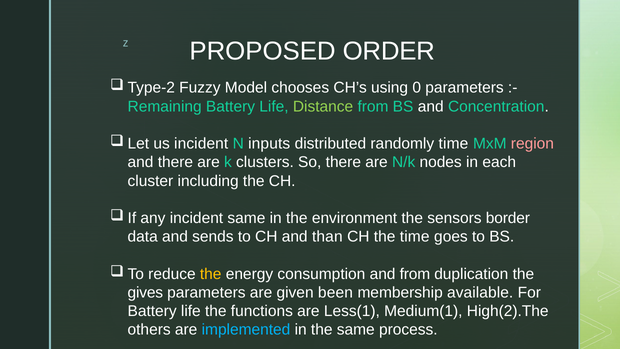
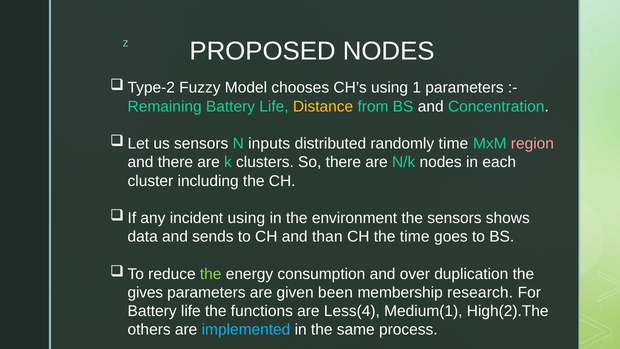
PROPOSED ORDER: ORDER -> NODES
0: 0 -> 1
Distance colour: light green -> yellow
us incident: incident -> sensors
incident same: same -> using
border: border -> shows
the at (211, 274) colour: yellow -> light green
and from: from -> over
available: available -> research
Less(1: Less(1 -> Less(4
